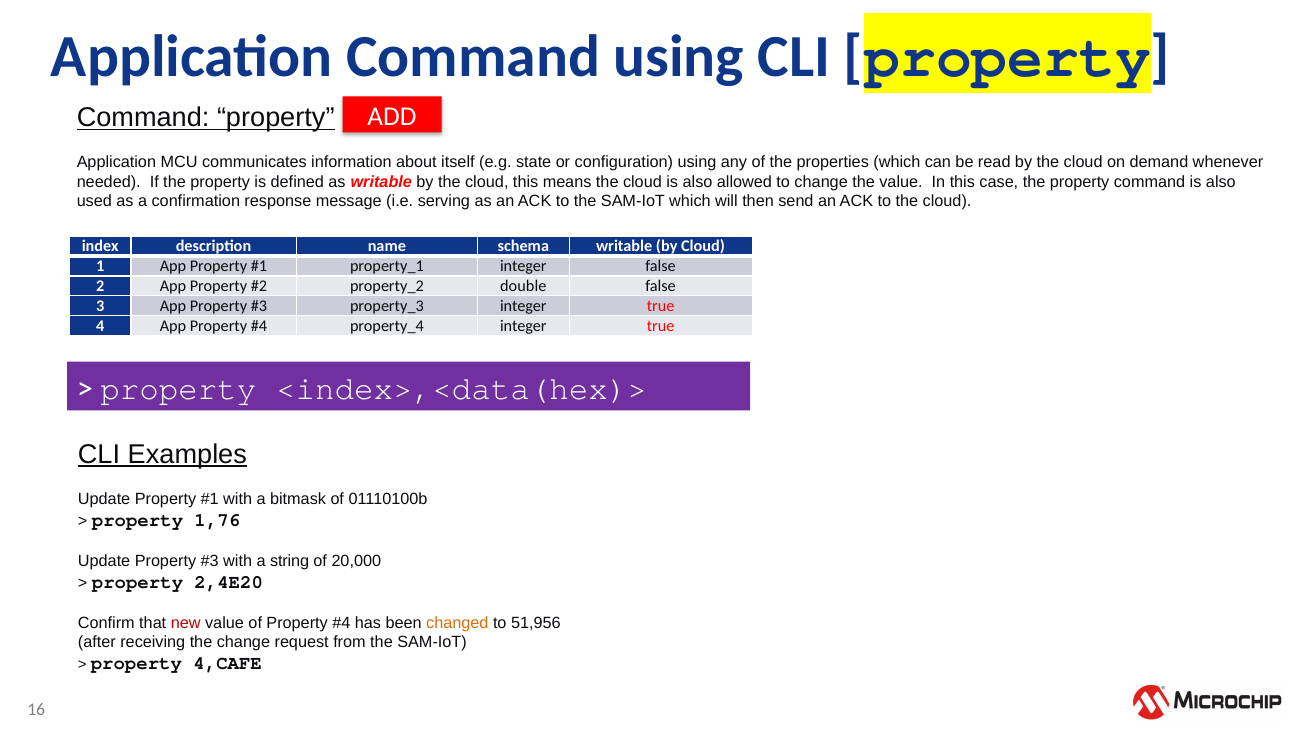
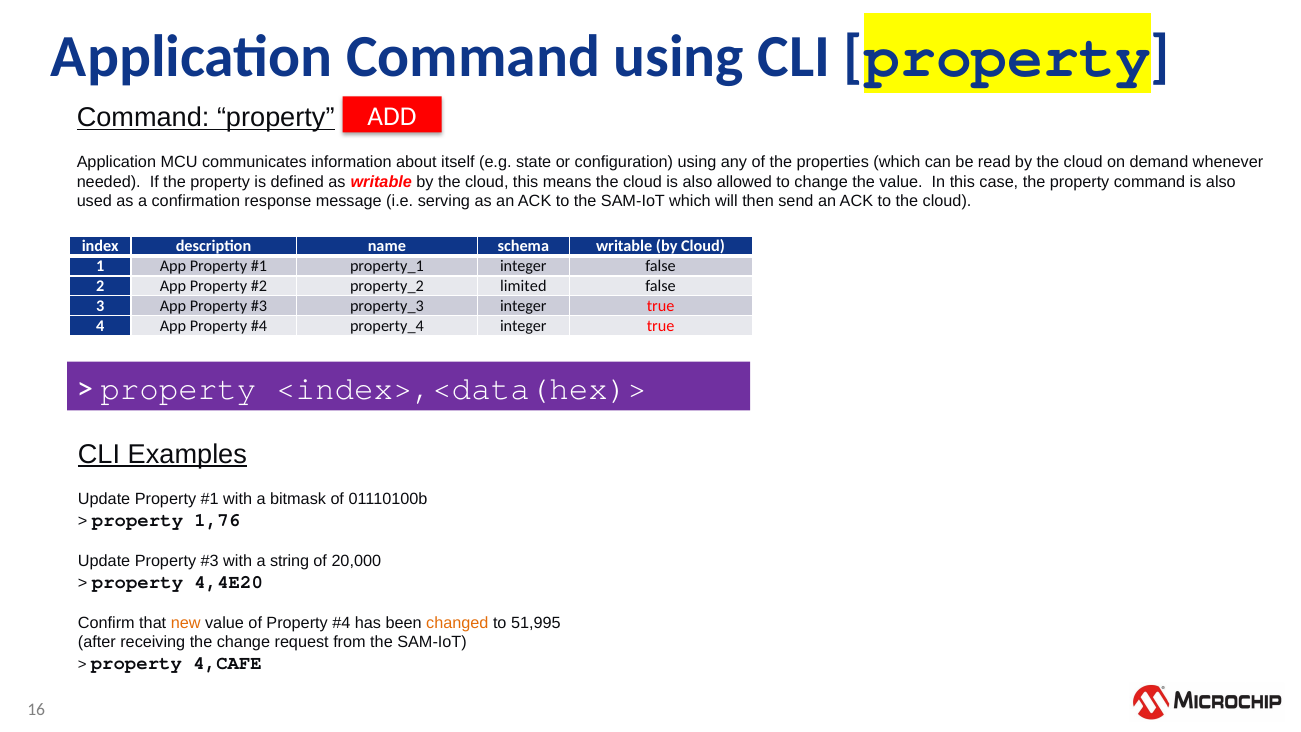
double: double -> limited
2,4E20: 2,4E20 -> 4,4E20
new colour: red -> orange
51,956: 51,956 -> 51,995
